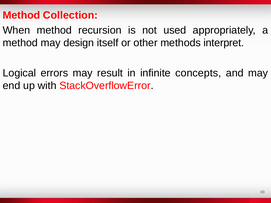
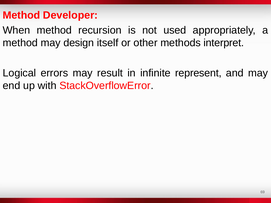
Collection: Collection -> Developer
concepts: concepts -> represent
